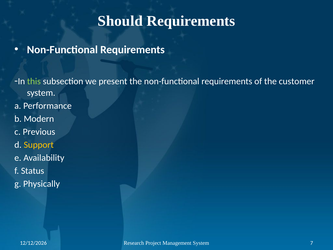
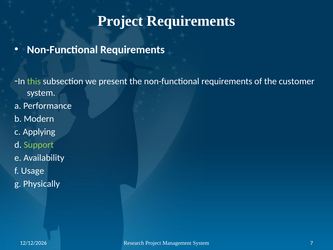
Should at (120, 21): Should -> Project
Previous: Previous -> Applying
Support colour: yellow -> light green
Status: Status -> Usage
